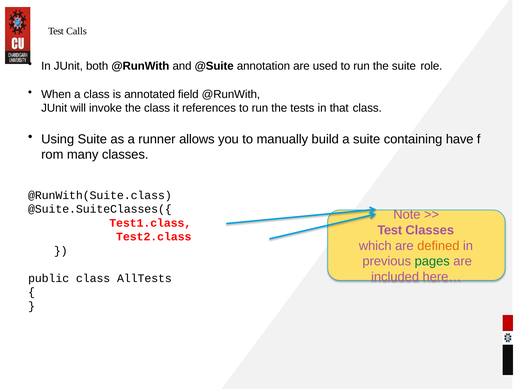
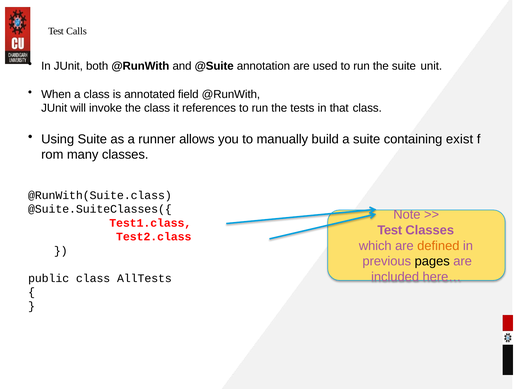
role: role -> unit
have: have -> exist
pages colour: green -> black
